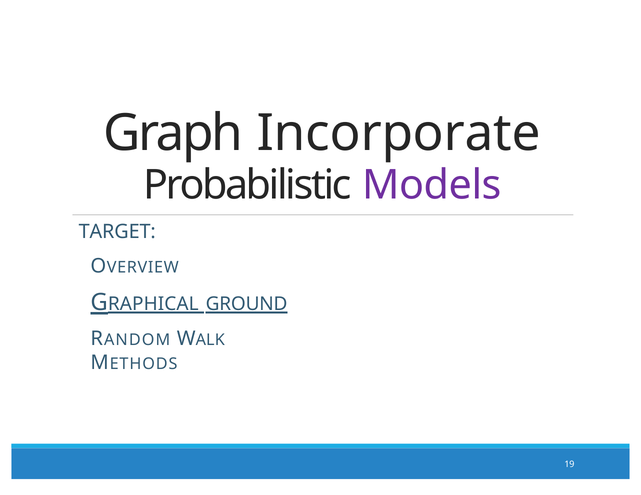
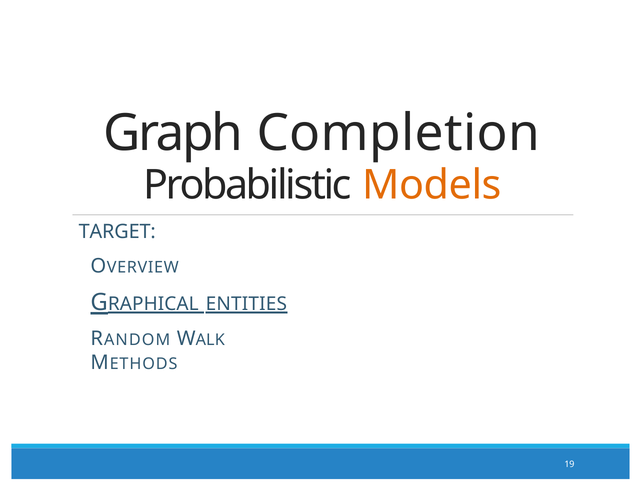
Incorporate: Incorporate -> Completion
Models colour: purple -> orange
GROUND: GROUND -> ENTITIES
